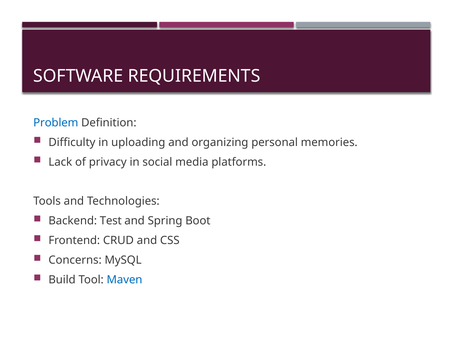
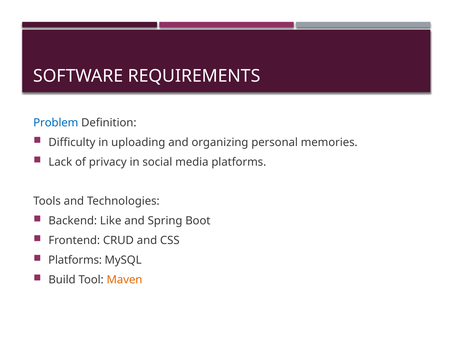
Test: Test -> Like
Concerns at (75, 260): Concerns -> Platforms
Maven colour: blue -> orange
